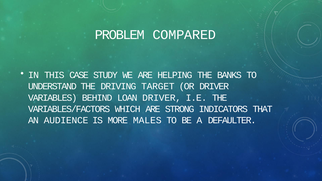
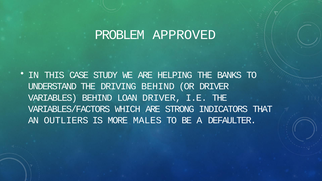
COMPARED: COMPARED -> APPROVED
DRIVING TARGET: TARGET -> BEHIND
AUDIENCE: AUDIENCE -> OUTLIERS
